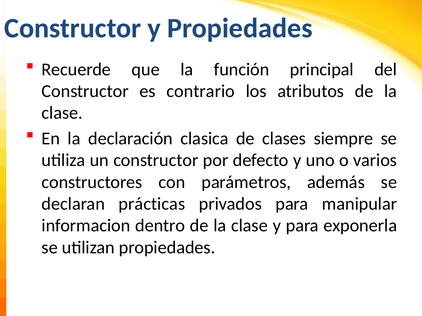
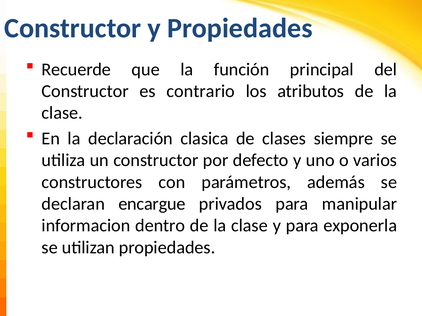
prácticas: prácticas -> encargue
